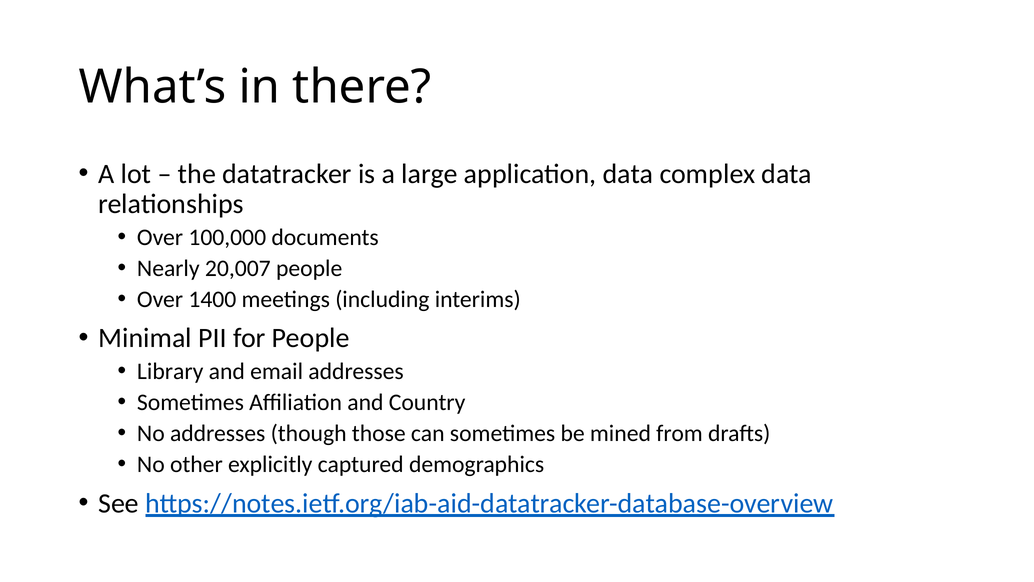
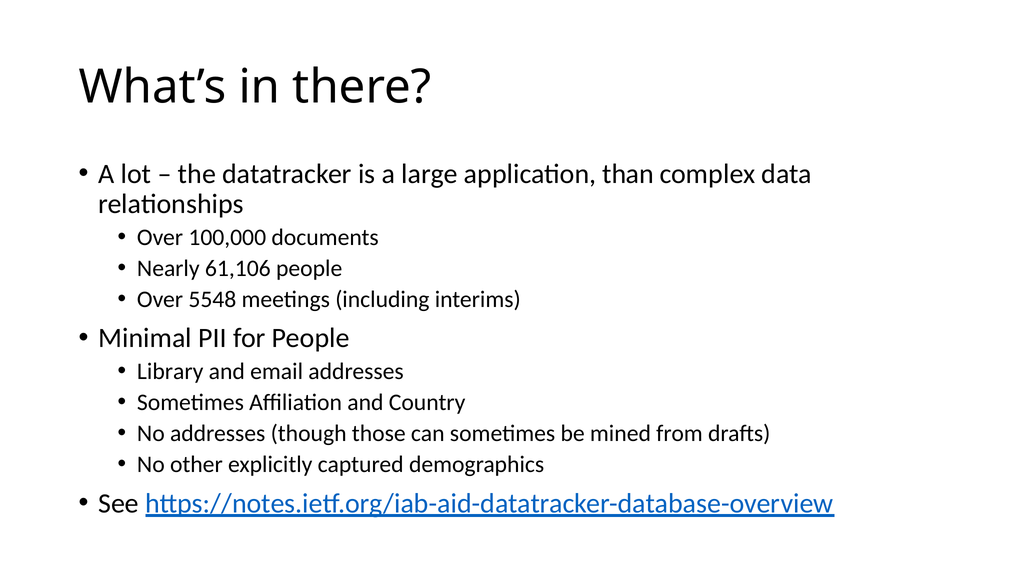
application data: data -> than
20,007: 20,007 -> 61,106
1400: 1400 -> 5548
